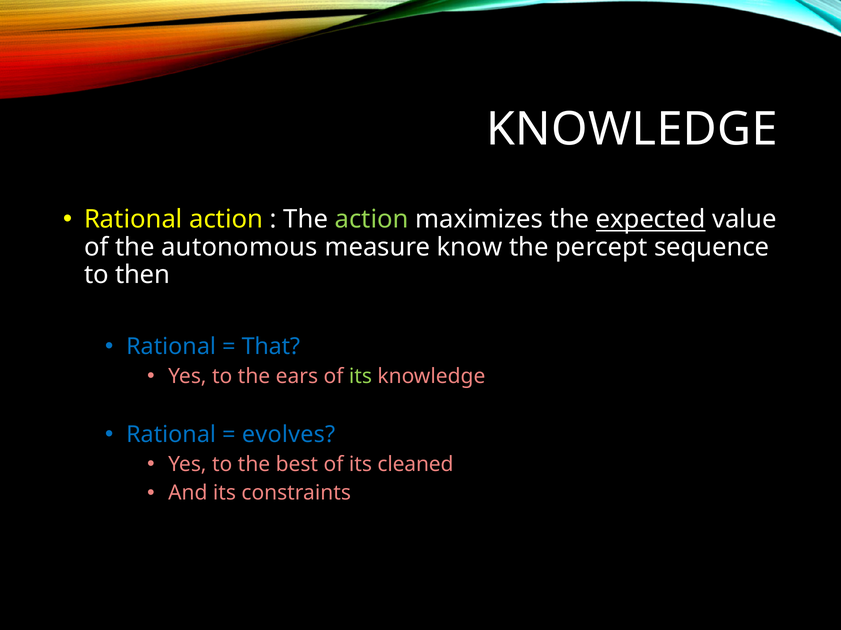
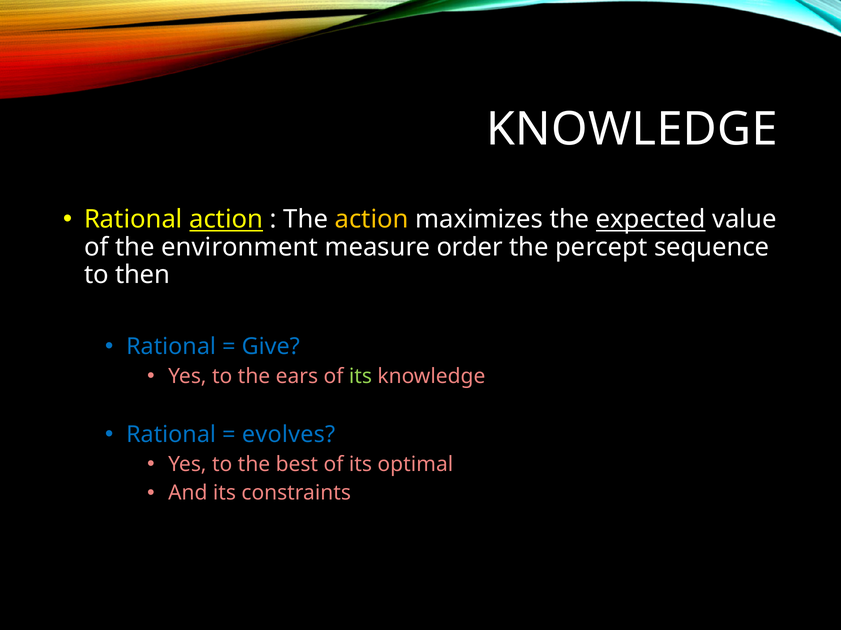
action at (226, 220) underline: none -> present
action at (372, 220) colour: light green -> yellow
autonomous: autonomous -> environment
know: know -> order
That: That -> Give
cleaned: cleaned -> optimal
